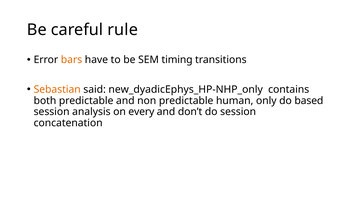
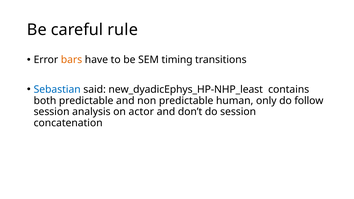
Sebastian colour: orange -> blue
new_dyadicEphys_HP-NHP_only: new_dyadicEphys_HP-NHP_only -> new_dyadicEphys_HP-NHP_least
based: based -> follow
every: every -> actor
